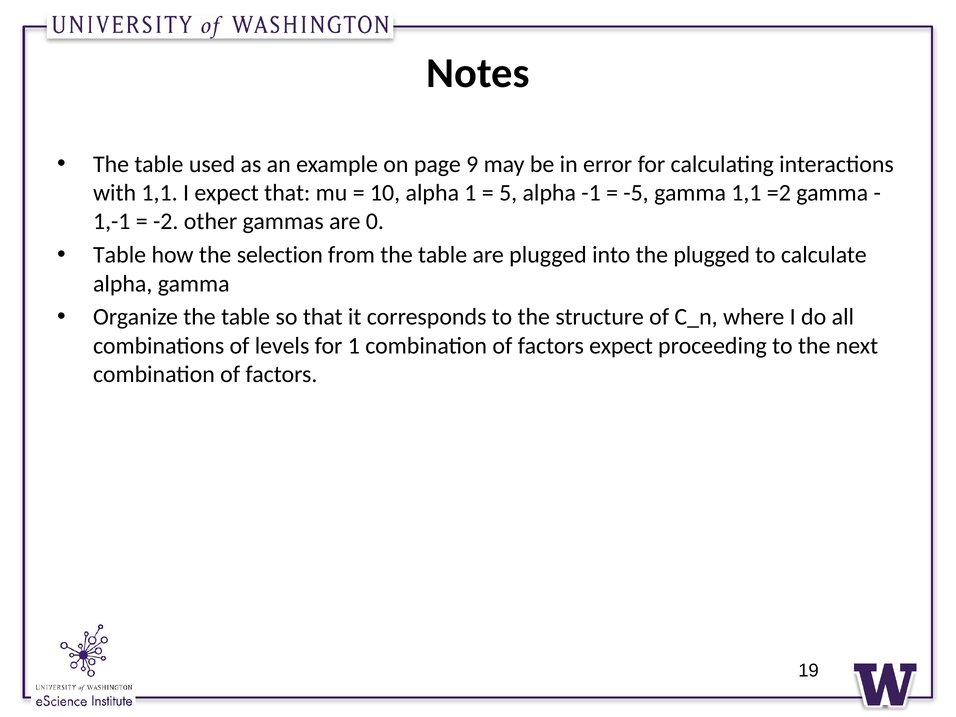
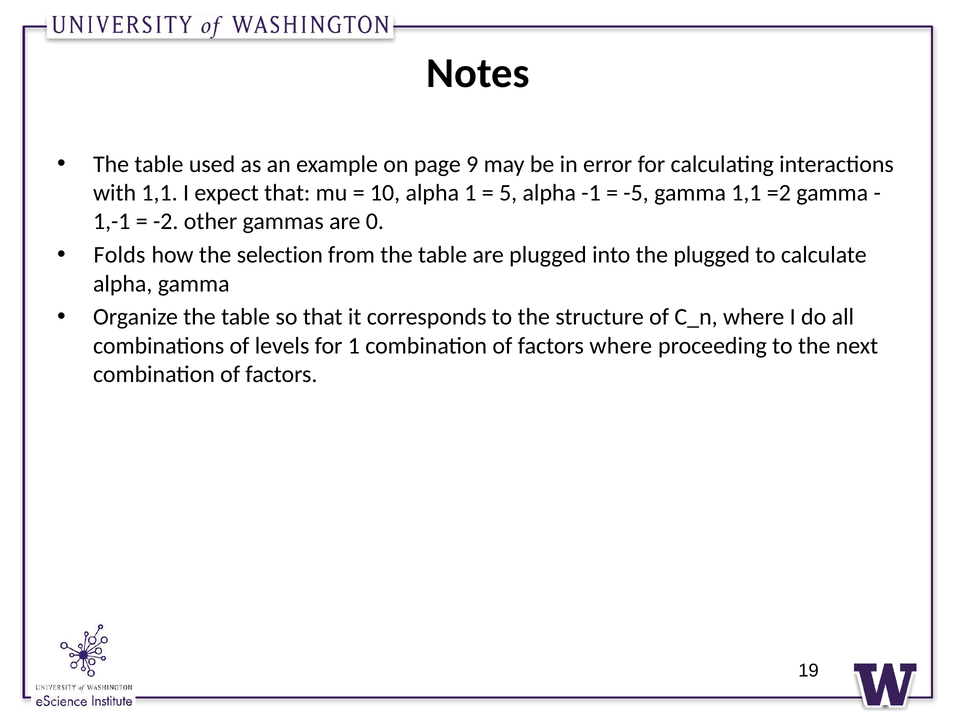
Table at (120, 255): Table -> Folds
factors expect: expect -> where
